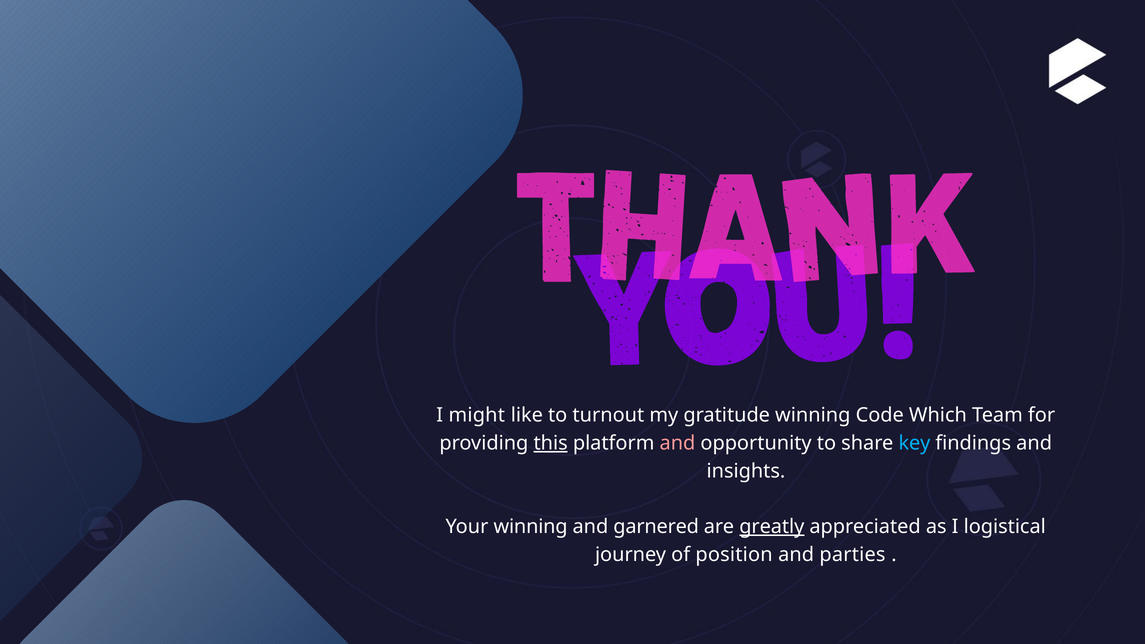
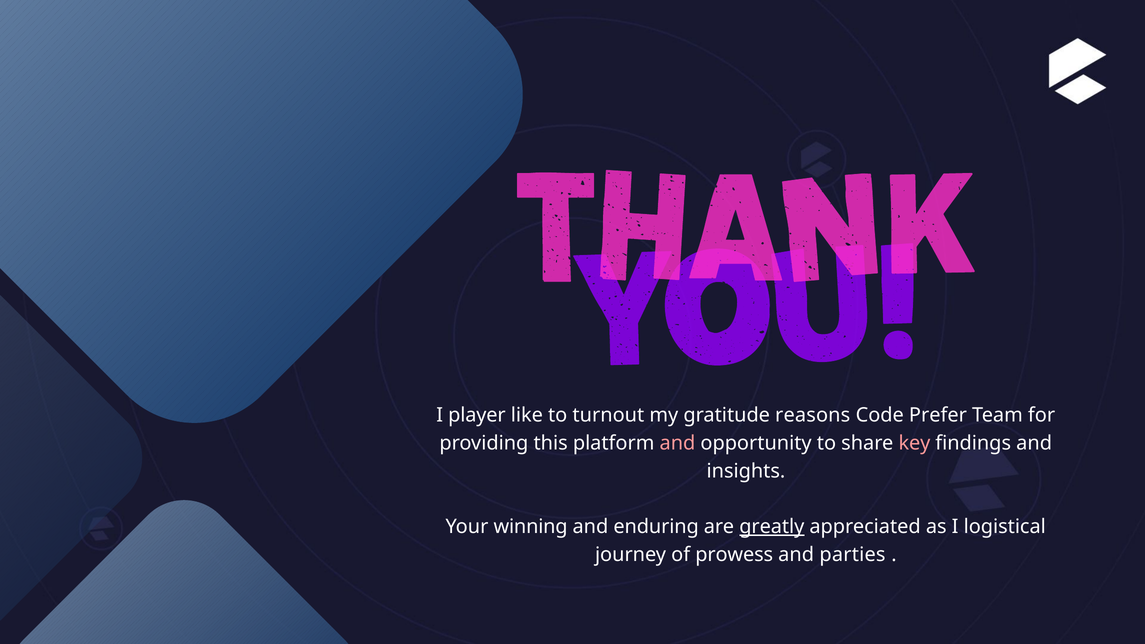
might: might -> player
gratitude winning: winning -> reasons
Which: Which -> Prefer
this underline: present -> none
key colour: light blue -> pink
garnered: garnered -> enduring
position: position -> prowess
